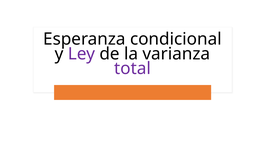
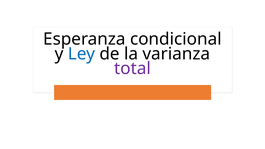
Ley colour: purple -> blue
